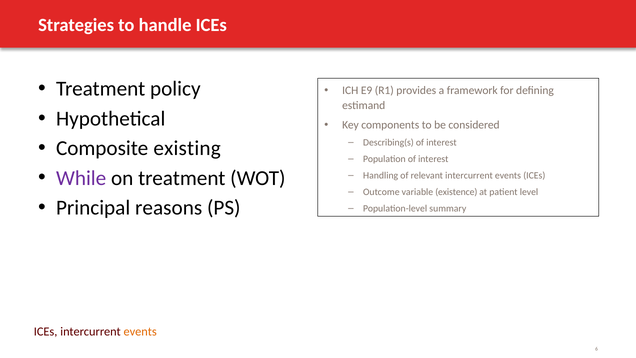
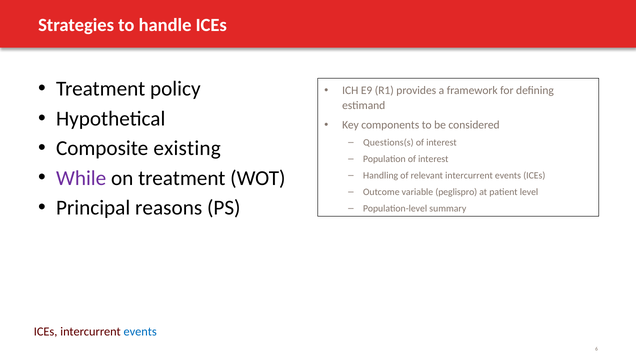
Describing(s: Describing(s -> Questions(s
existence: existence -> peglispro
events at (140, 331) colour: orange -> blue
